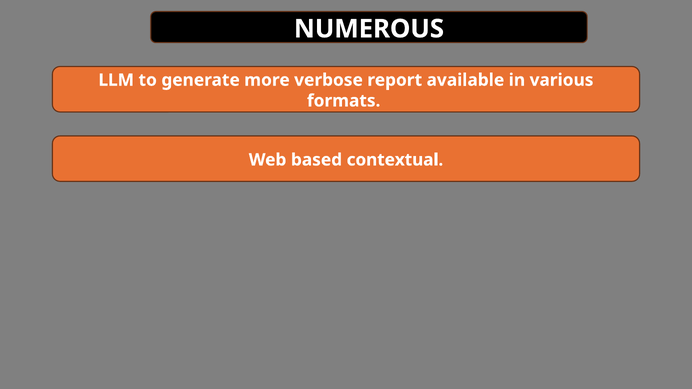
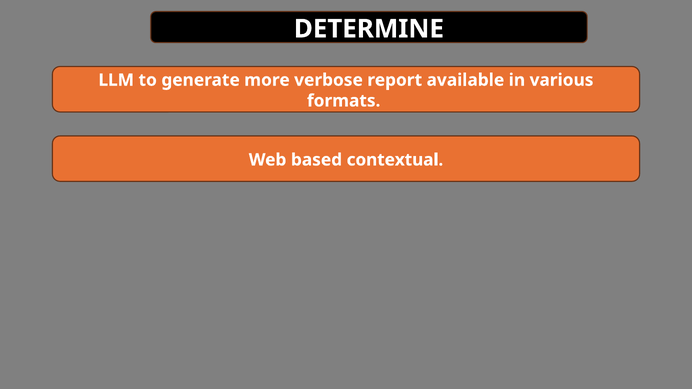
NUMEROUS: NUMEROUS -> DETERMINE
